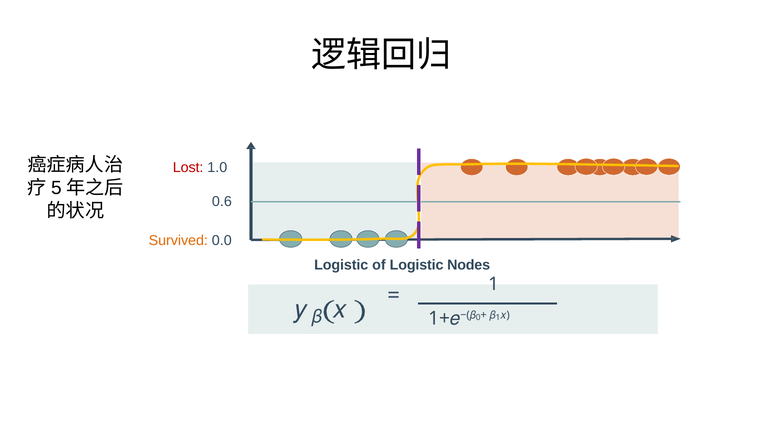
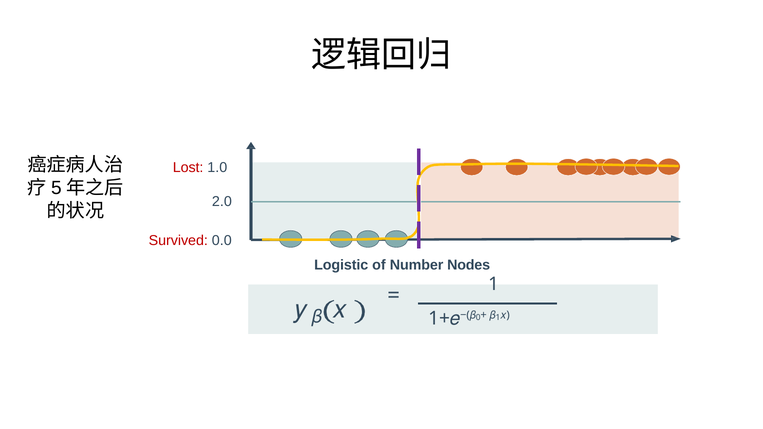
0.6: 0.6 -> 2.0
Survived colour: orange -> red
of Logistic: Logistic -> Number
